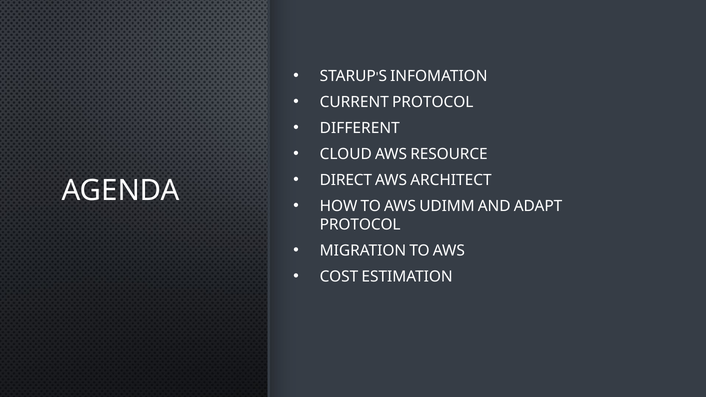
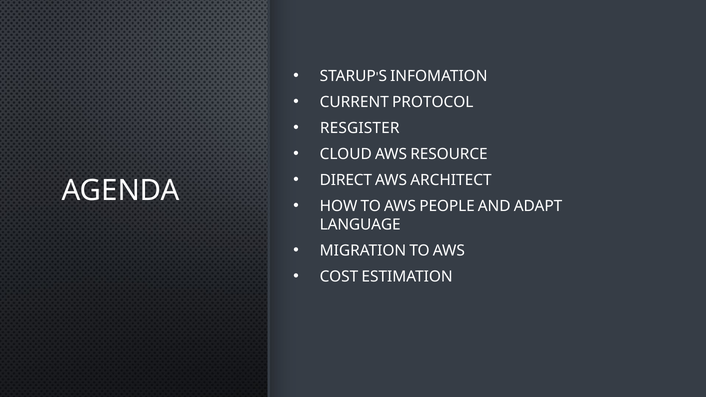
DIFFERENT: DIFFERENT -> RESGISTER
UDIMM: UDIMM -> PEOPLE
PROTOCOL at (360, 225): PROTOCOL -> LANGUAGE
